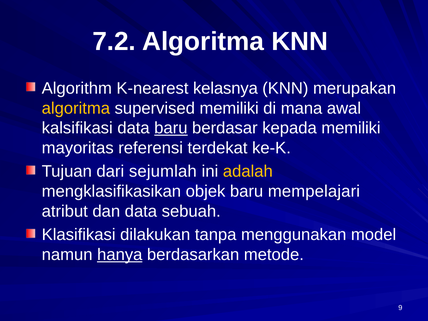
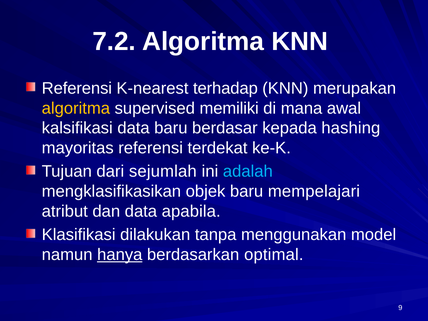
Algorithm at (77, 88): Algorithm -> Referensi
kelasnya: kelasnya -> terhadap
baru at (171, 128) underline: present -> none
kepada memiliki: memiliki -> hashing
adalah colour: yellow -> light blue
sebuah: sebuah -> apabila
metode: metode -> optimal
